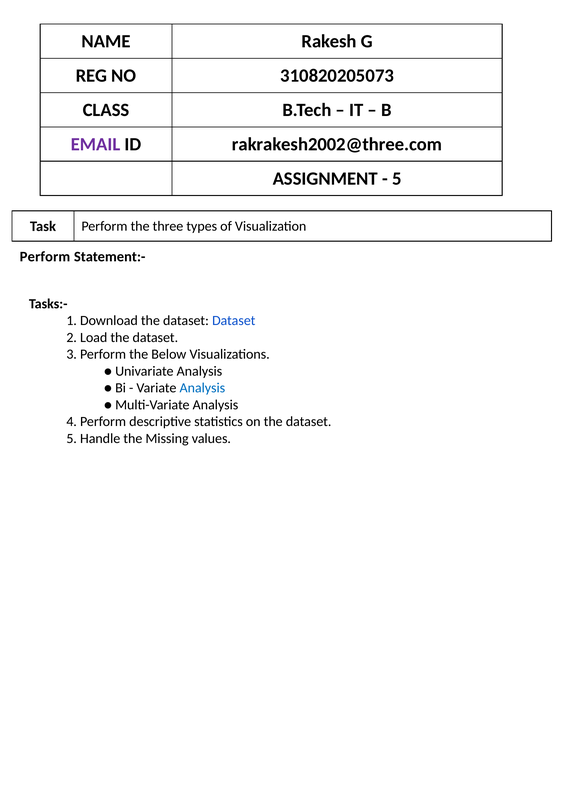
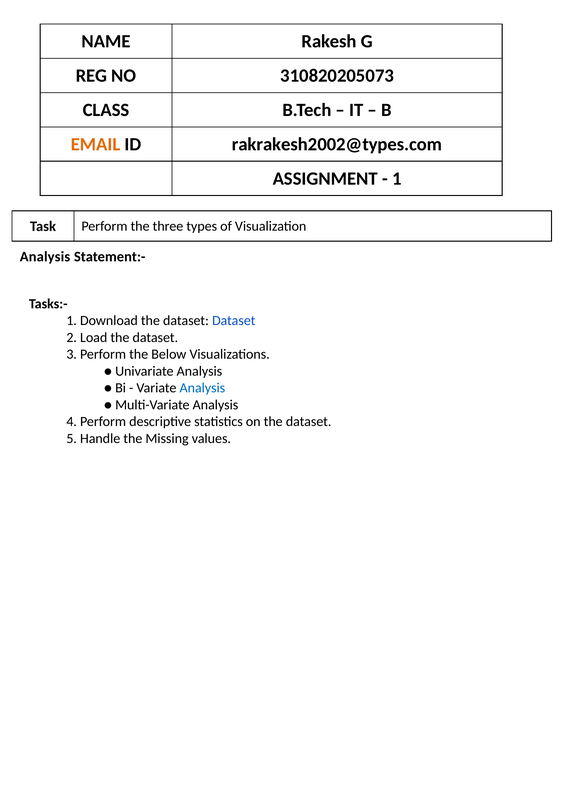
EMAIL colour: purple -> orange
rakrakesh2002@three.com: rakrakesh2002@three.com -> rakrakesh2002@types.com
5 at (397, 179): 5 -> 1
Perform at (45, 256): Perform -> Analysis
